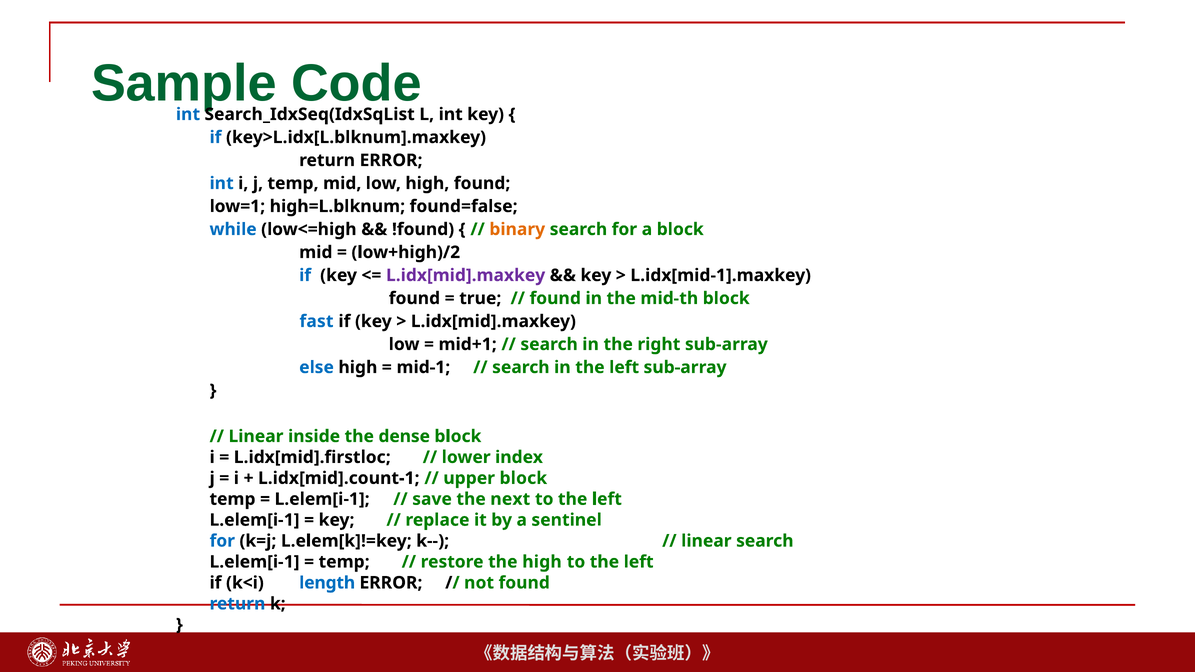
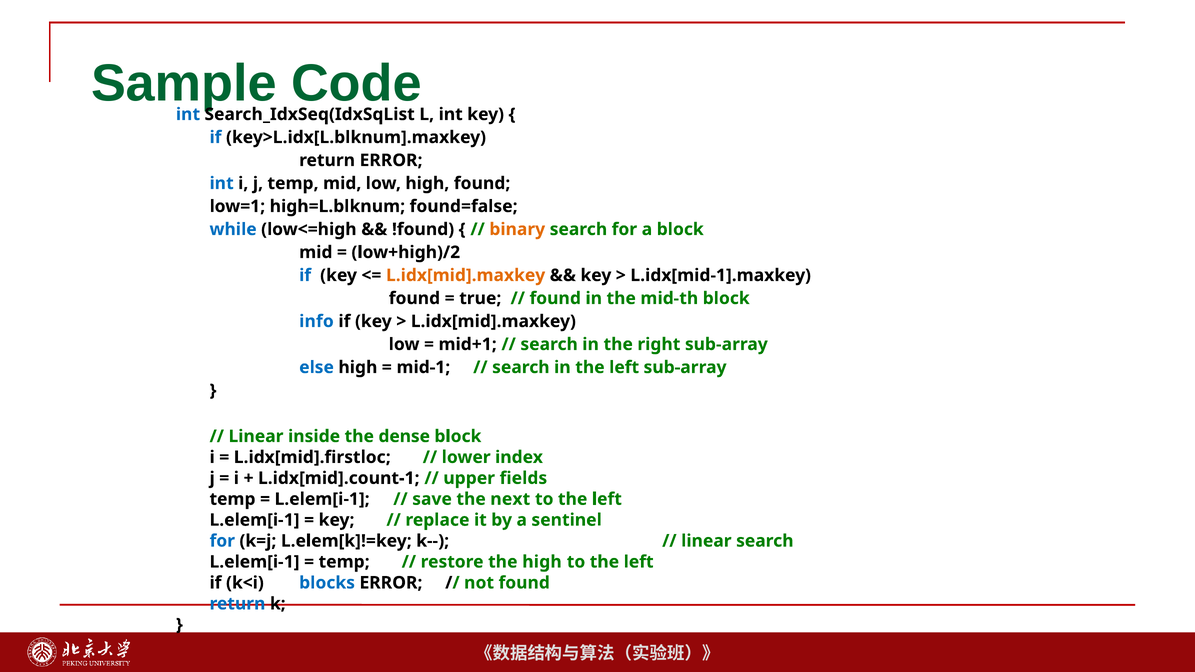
L.idx[mid].maxkey at (466, 275) colour: purple -> orange
fast: fast -> info
upper block: block -> fields
length: length -> blocks
